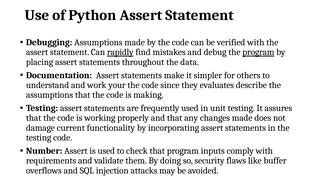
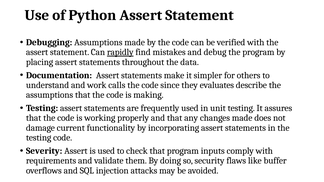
program at (258, 52) underline: present -> none
your: your -> calls
Number: Number -> Severity
